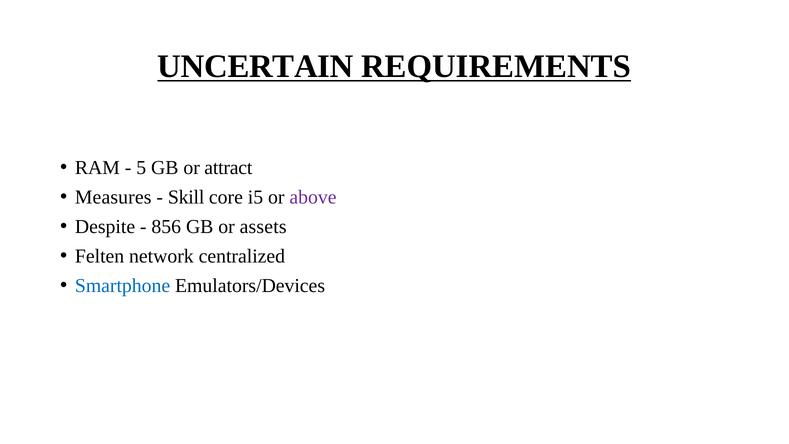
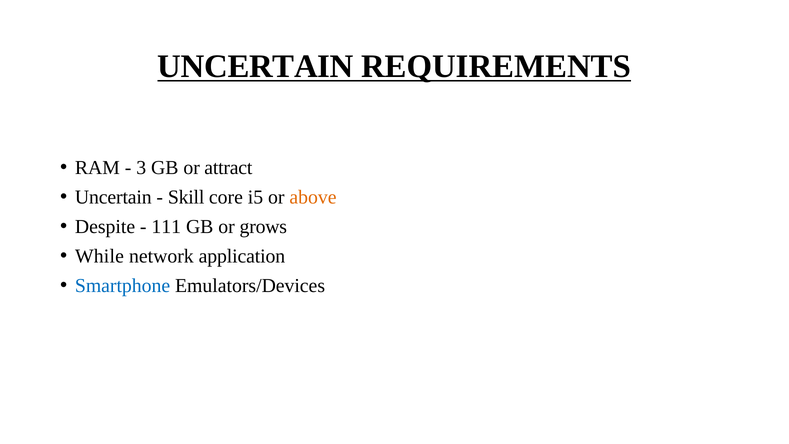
5: 5 -> 3
Measures at (113, 197): Measures -> Uncertain
above colour: purple -> orange
856: 856 -> 111
assets: assets -> grows
Felten: Felten -> While
centralized: centralized -> application
